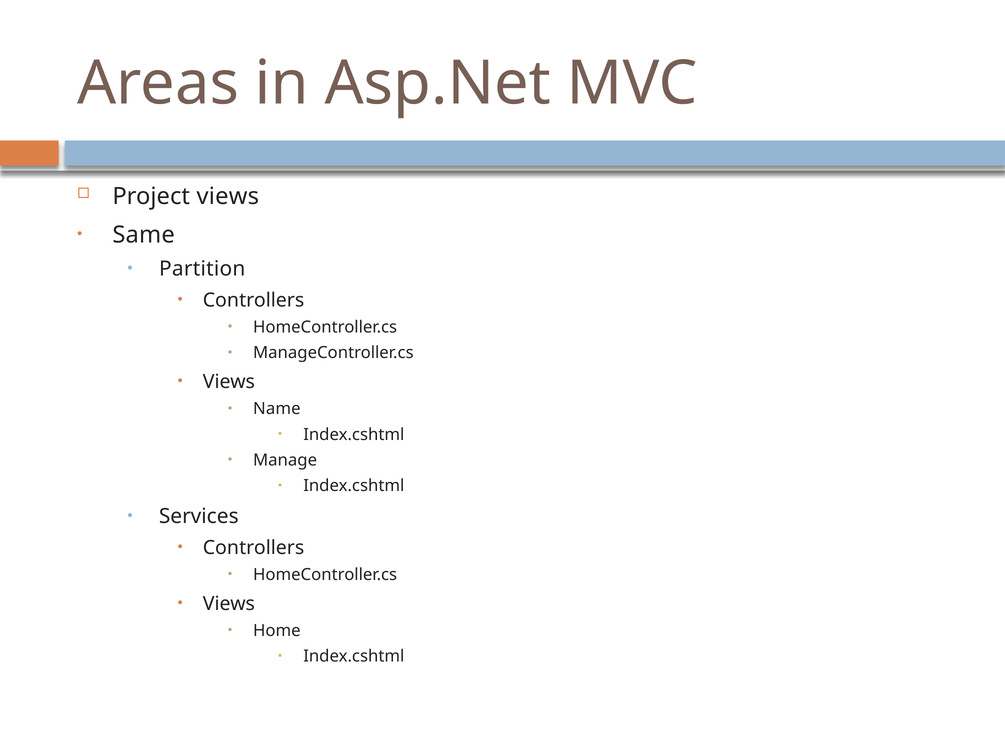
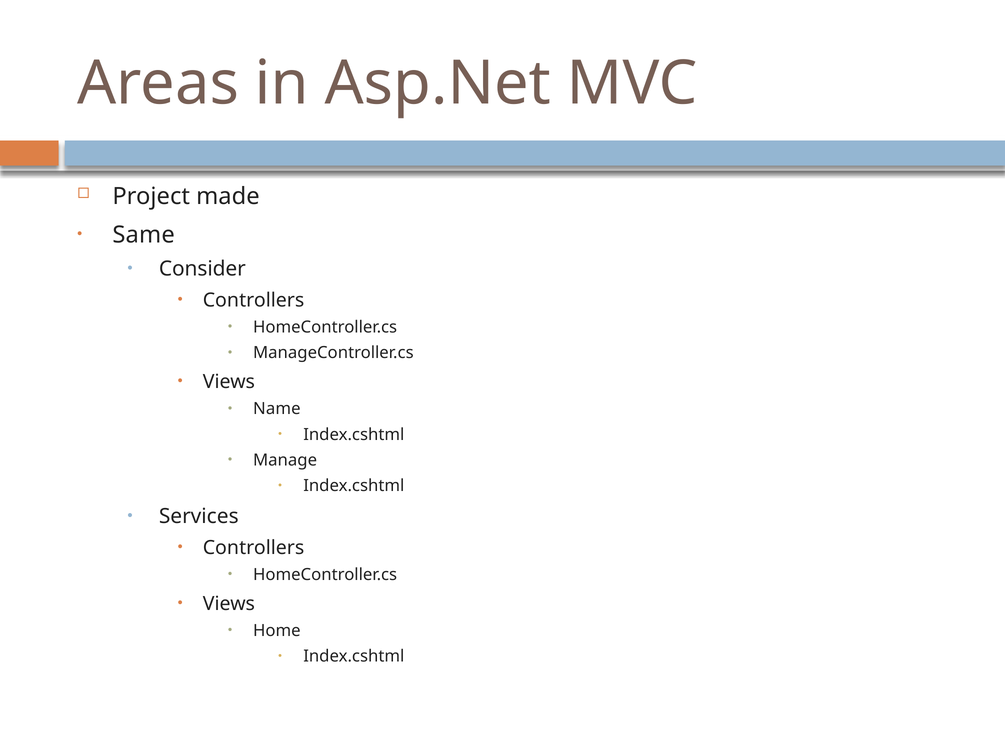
Project views: views -> made
Partition: Partition -> Consider
